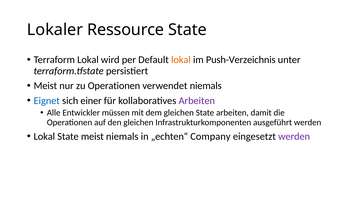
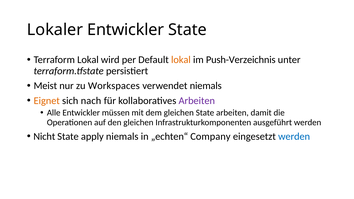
Lokaler Ressource: Ressource -> Entwickler
zu Operationen: Operationen -> Workspaces
Eignet colour: blue -> orange
einer: einer -> nach
Lokal at (44, 136): Lokal -> Nicht
State meist: meist -> apply
werden at (294, 136) colour: purple -> blue
